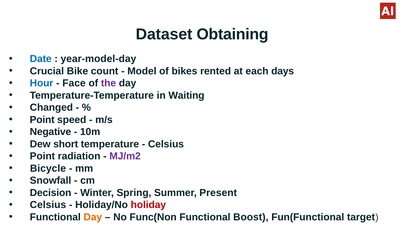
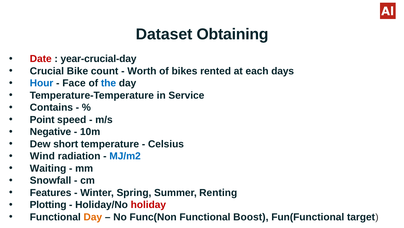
Date colour: blue -> red
year-model-day: year-model-day -> year-crucial-day
Model: Model -> Worth
the colour: purple -> blue
Waiting: Waiting -> Service
Changed: Changed -> Contains
Point at (42, 156): Point -> Wind
MJ/m2 colour: purple -> blue
Bicycle: Bicycle -> Waiting
Decision: Decision -> Features
Present: Present -> Renting
Celsius at (48, 204): Celsius -> Plotting
